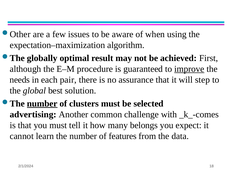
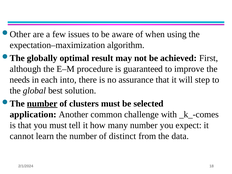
improve underline: present -> none
pair: pair -> into
advertising: advertising -> application
many belongs: belongs -> number
features: features -> distinct
